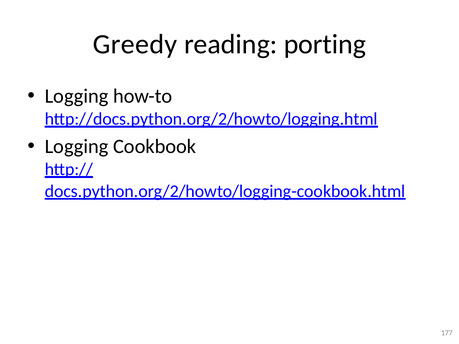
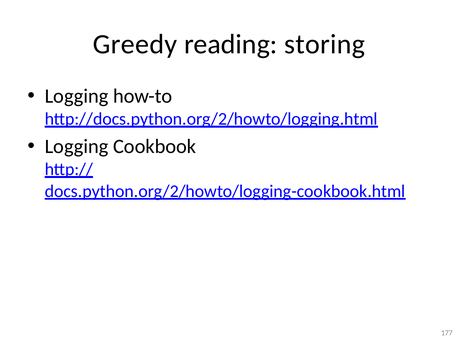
porting: porting -> storing
